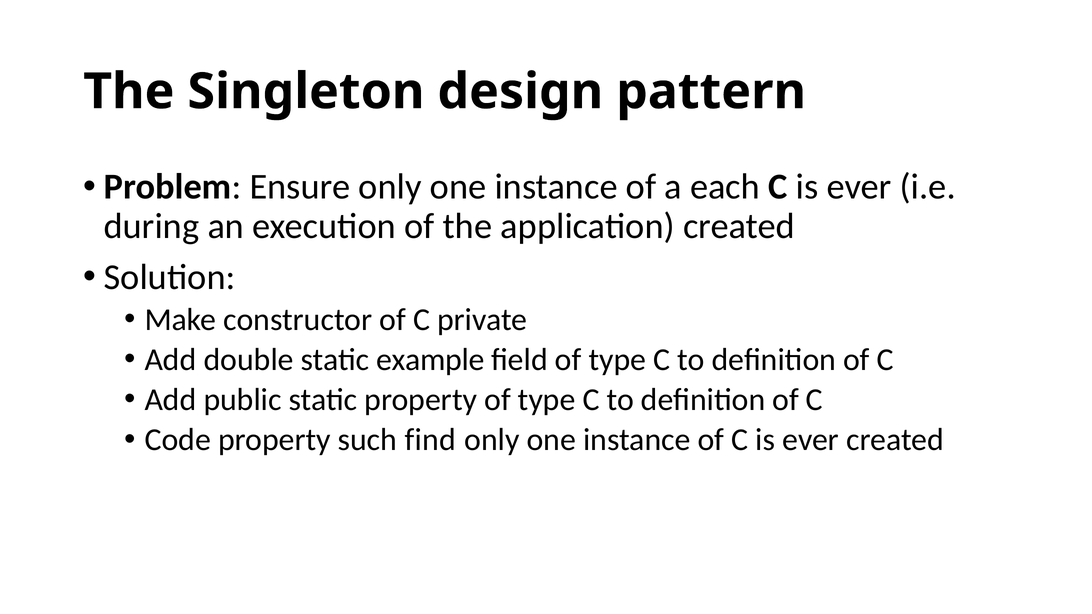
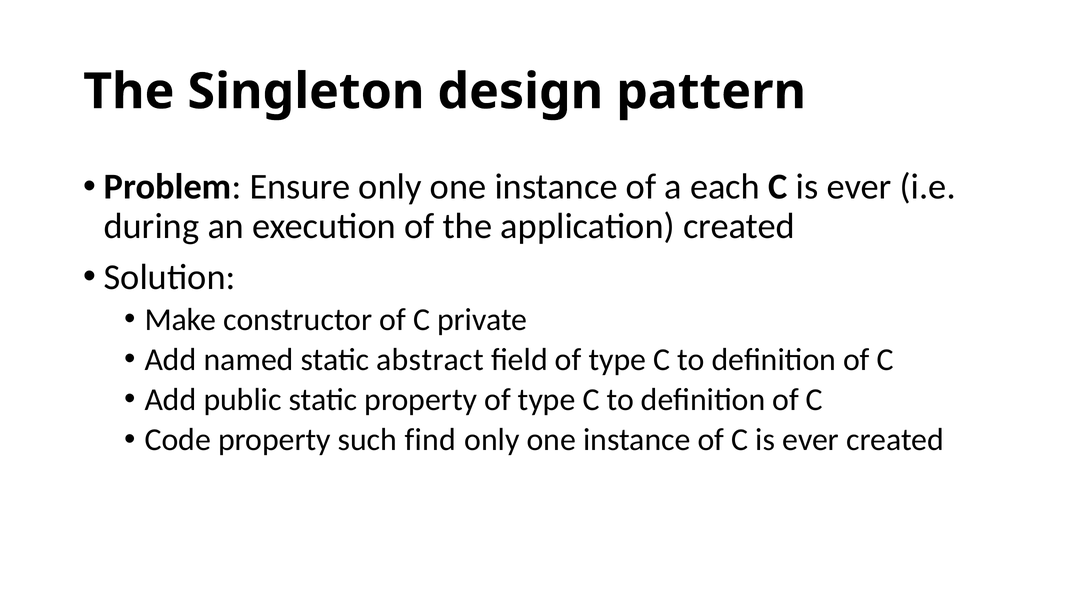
double: double -> named
example: example -> abstract
